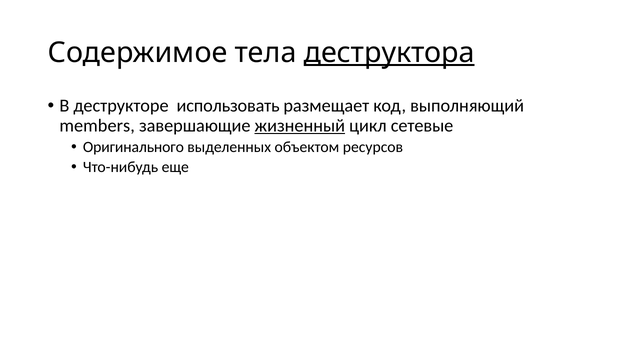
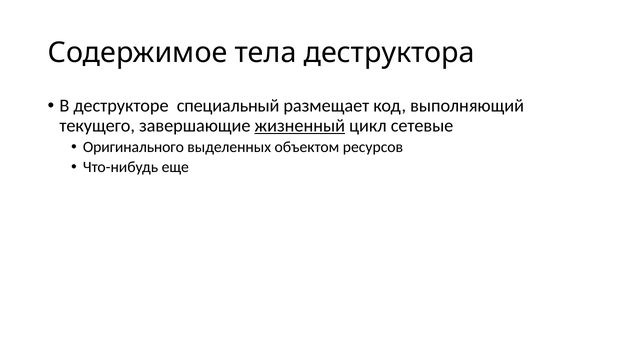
деструктора underline: present -> none
использовать: использовать -> специальный
members: members -> текущего
